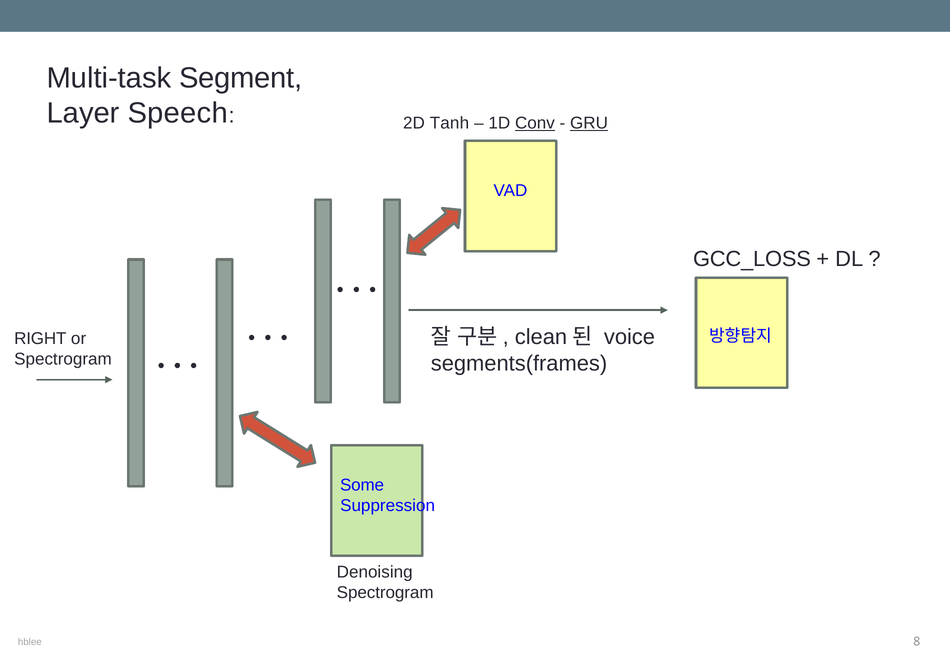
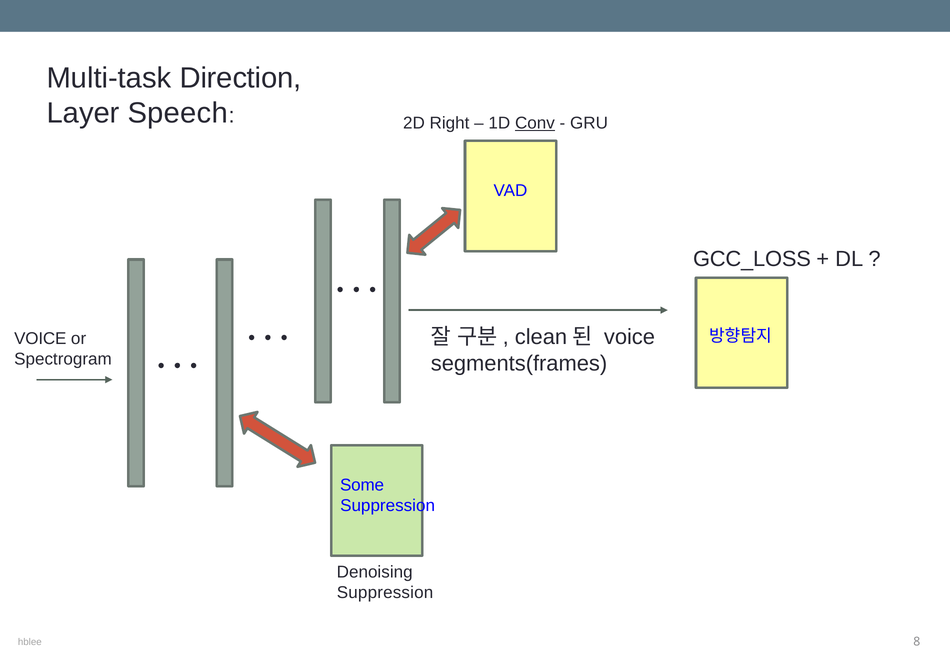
Segment: Segment -> Direction
Tanh: Tanh -> Right
GRU underline: present -> none
RIGHT at (40, 338): RIGHT -> VOICE
Spectrogram at (385, 592): Spectrogram -> Suppression
